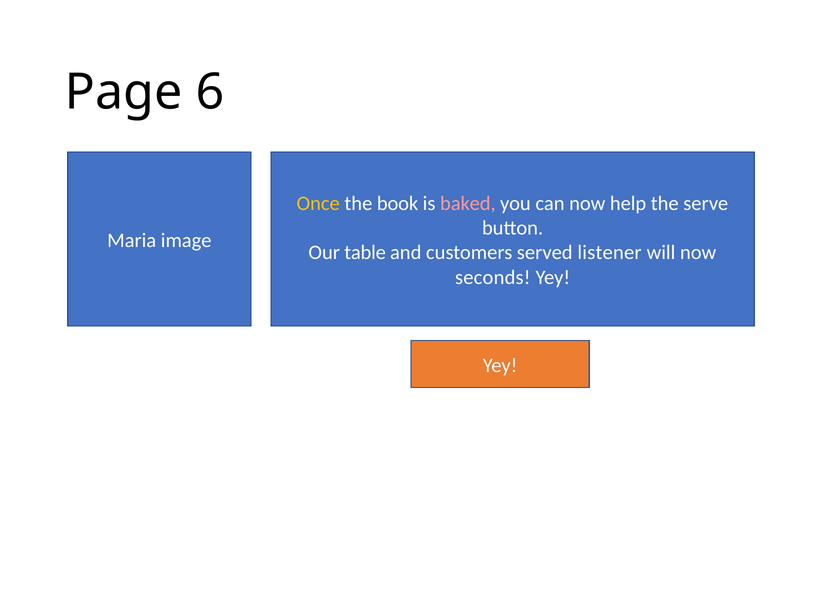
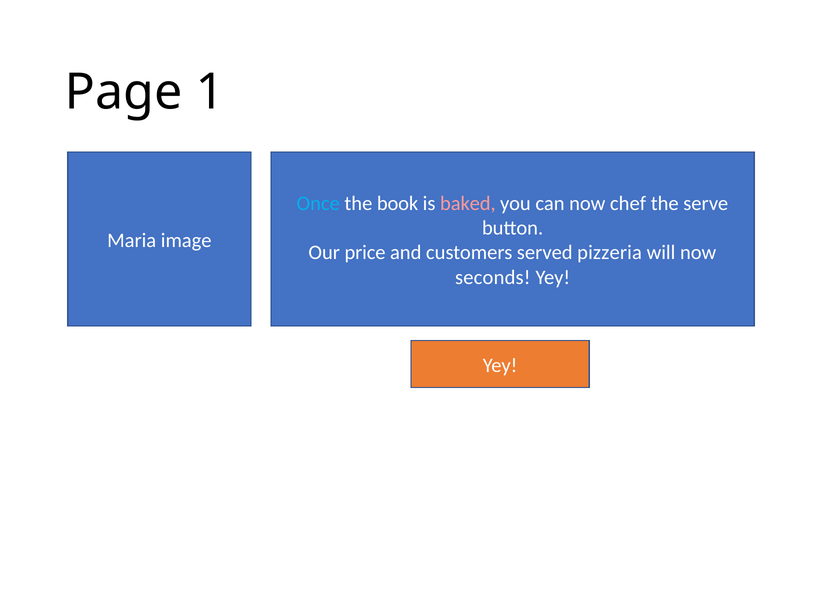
6: 6 -> 1
Once colour: yellow -> light blue
help: help -> chef
table: table -> price
listener: listener -> pizzeria
